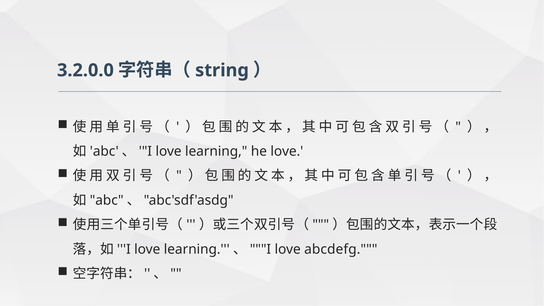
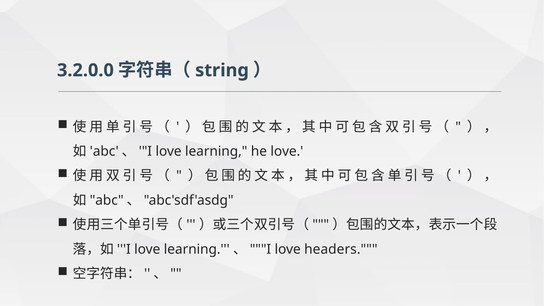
abcdefg: abcdefg -> headers
